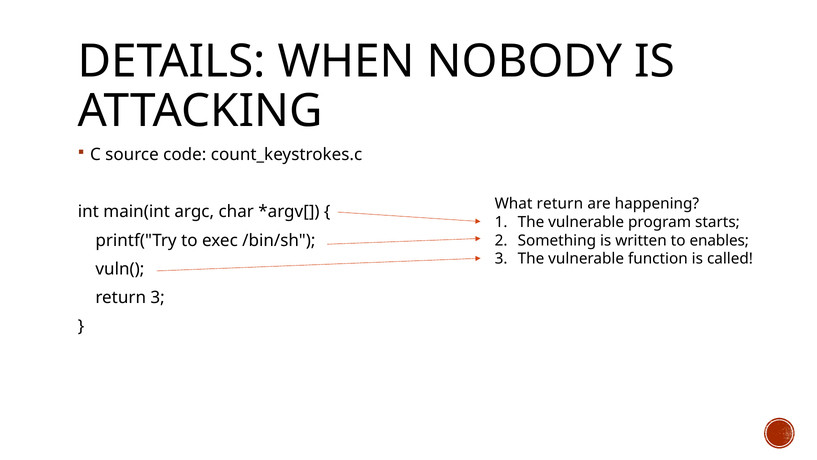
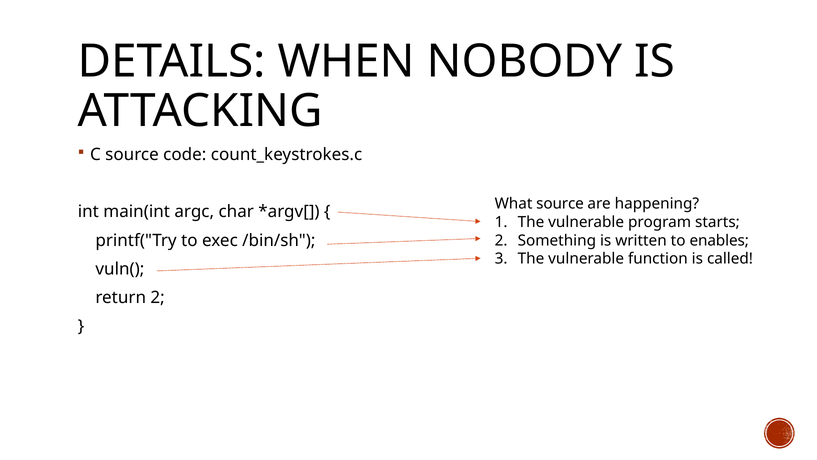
What return: return -> source
return 3: 3 -> 2
